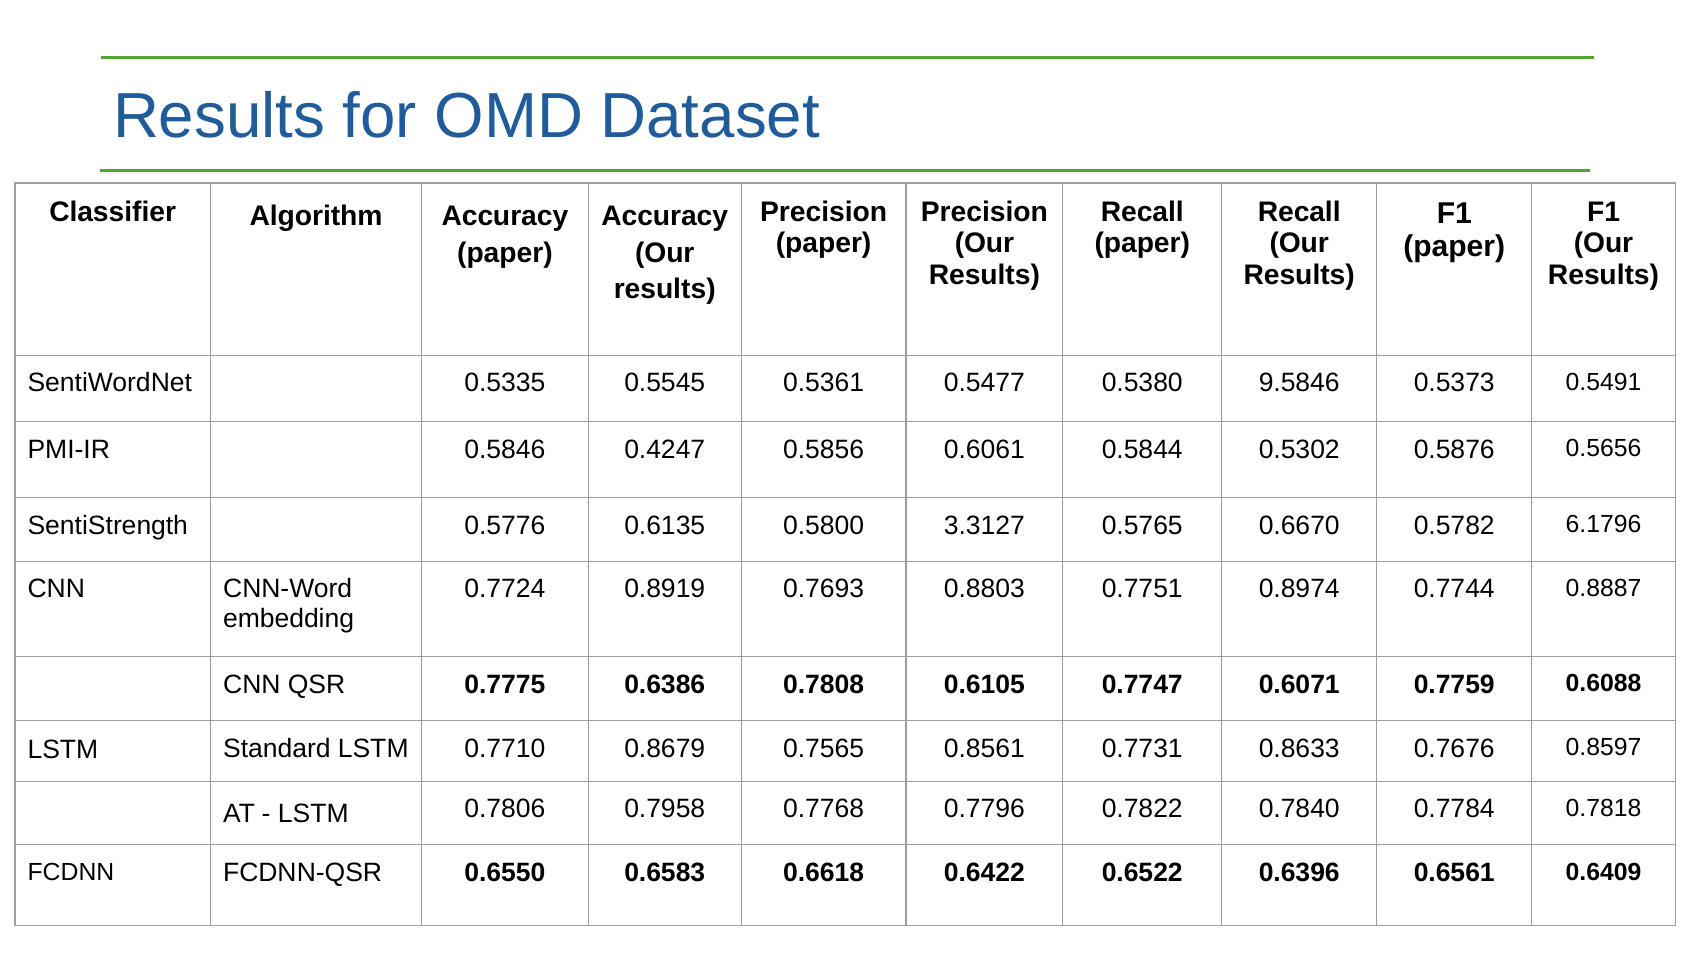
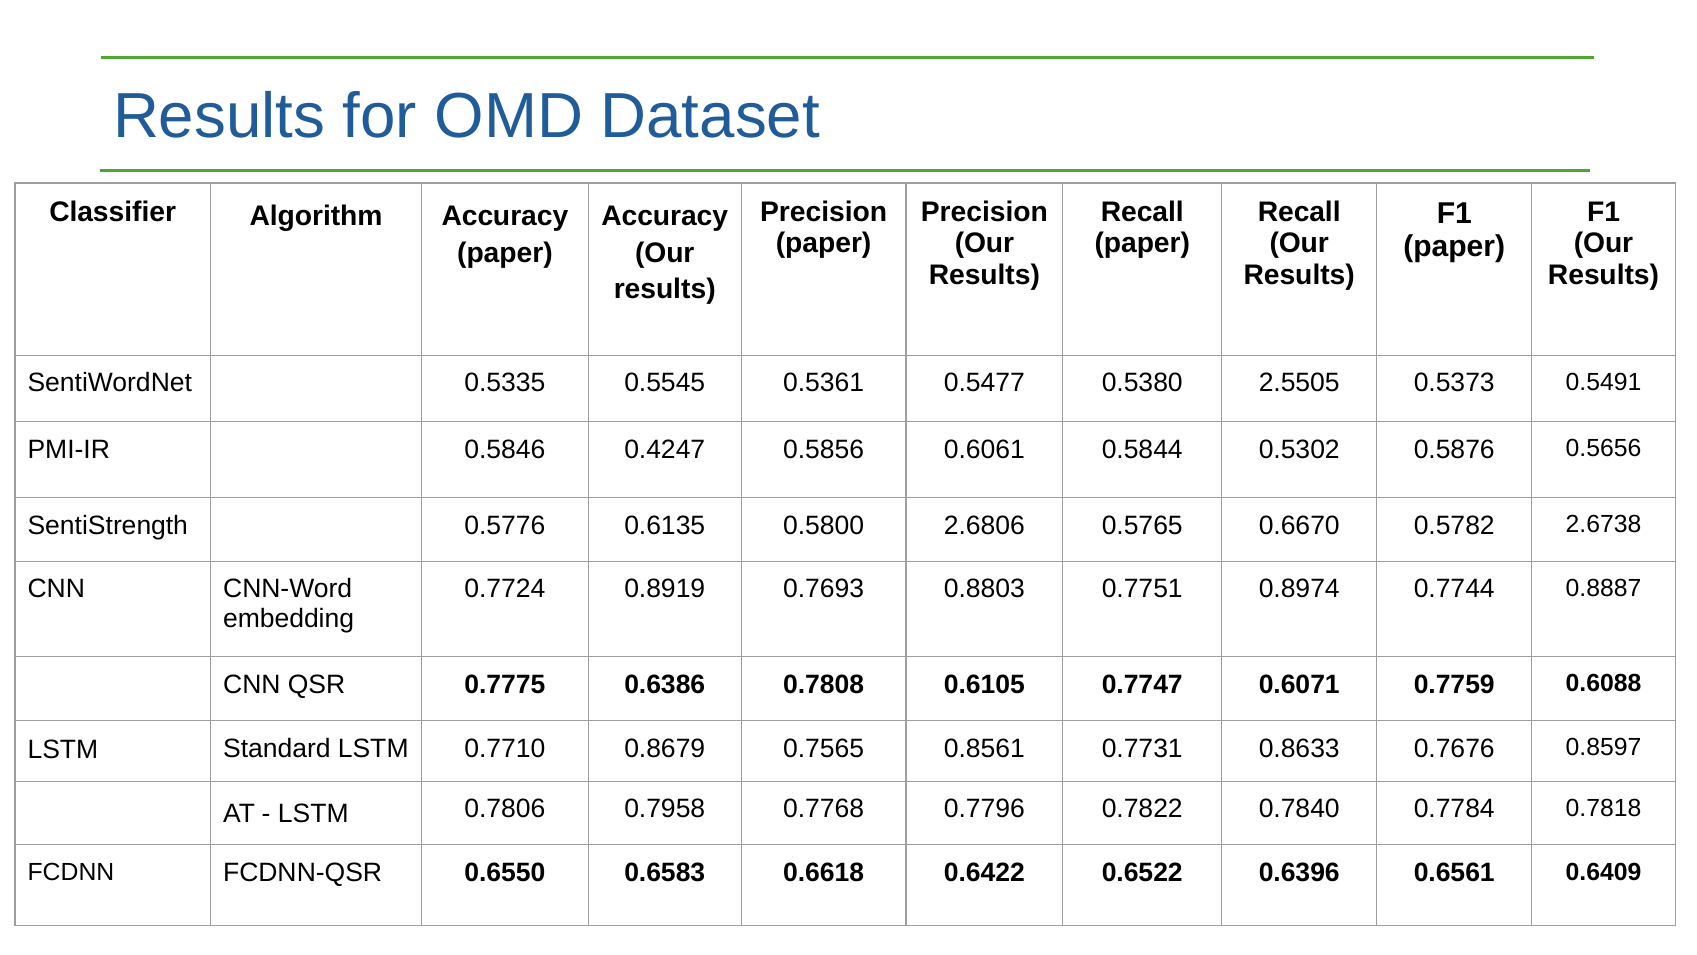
9.5846: 9.5846 -> 2.5505
3.3127: 3.3127 -> 2.6806
6.1796: 6.1796 -> 2.6738
